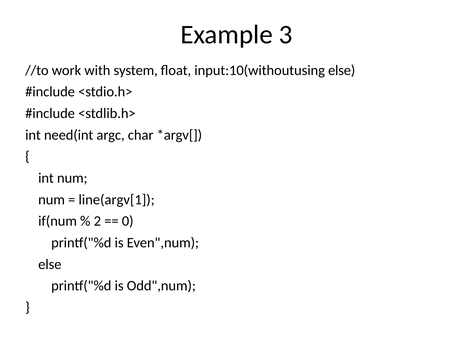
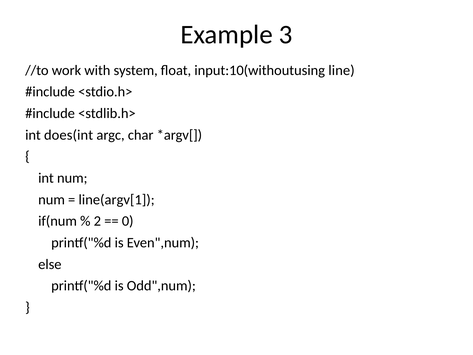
input:10(withoutusing else: else -> line
need(int: need(int -> does(int
